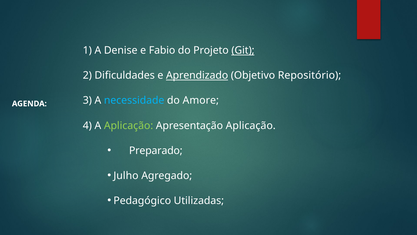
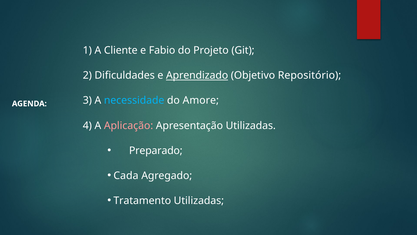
Denise: Denise -> Cliente
Git underline: present -> none
Aplicação at (129, 125) colour: light green -> pink
Apresentação Aplicação: Aplicação -> Utilizadas
Julho: Julho -> Cada
Pedagógico: Pedagógico -> Tratamento
